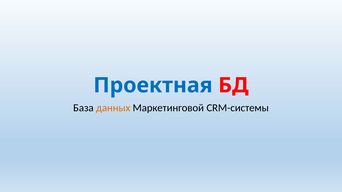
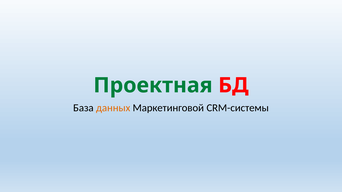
Проектная colour: blue -> green
